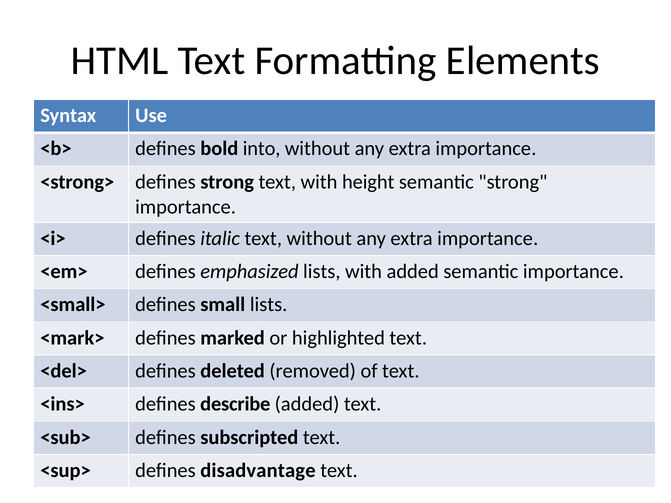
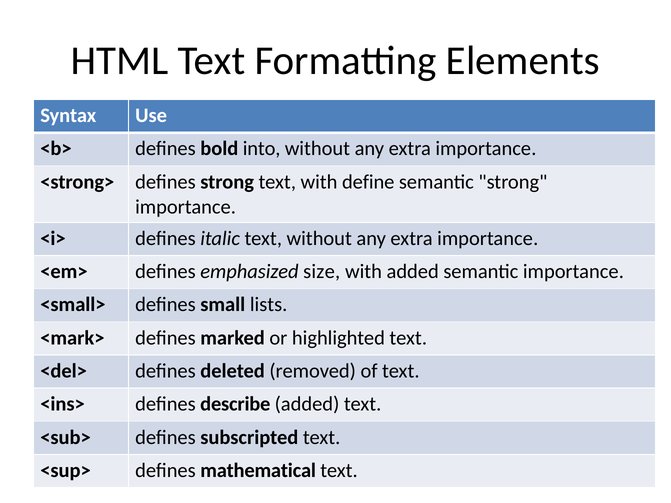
height: height -> define
emphasized lists: lists -> size
disadvantage: disadvantage -> mathematical
